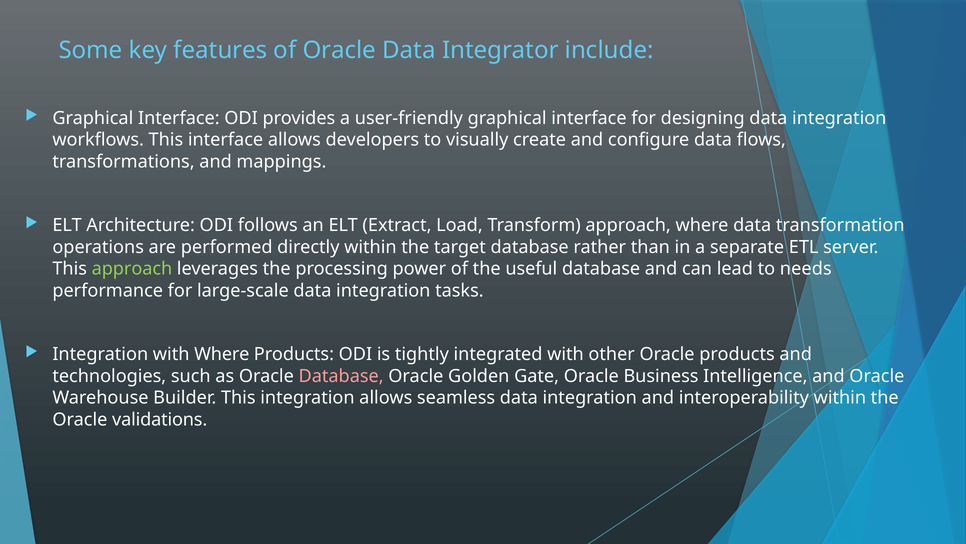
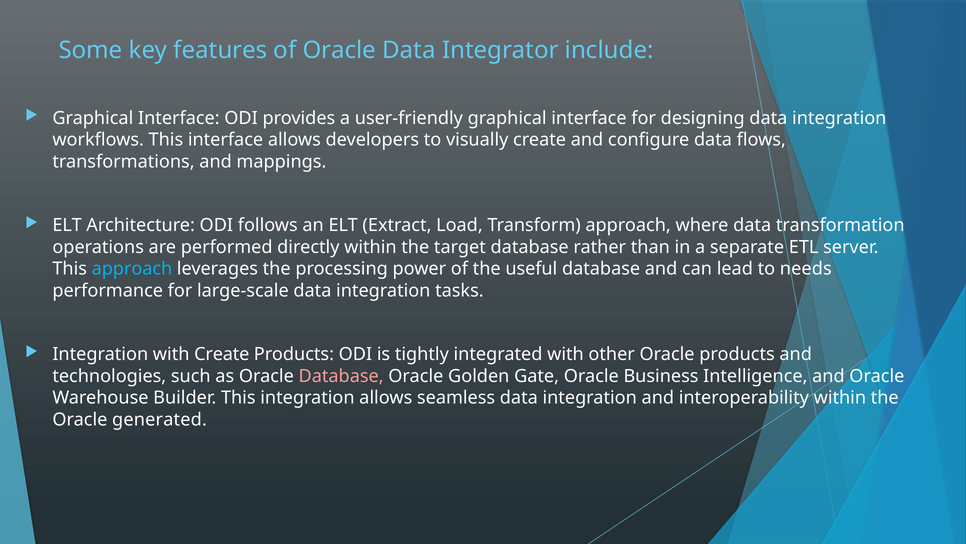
approach at (132, 269) colour: light green -> light blue
with Where: Where -> Create
validations: validations -> generated
